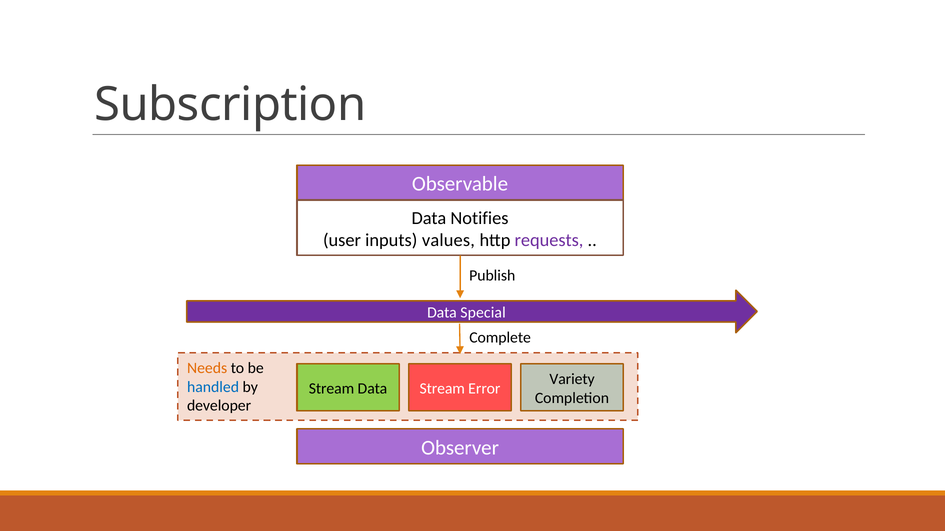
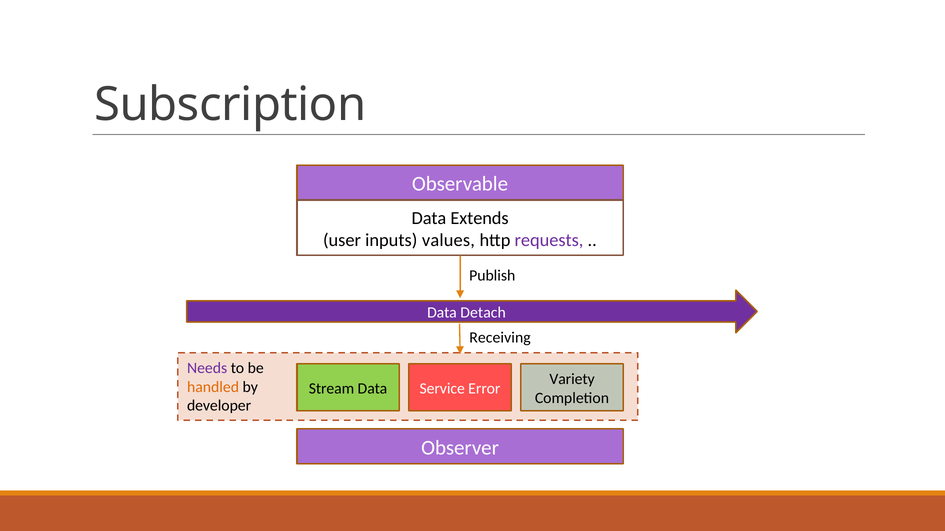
Notifies: Notifies -> Extends
Special: Special -> Detach
Complete: Complete -> Receiving
Needs colour: orange -> purple
handled colour: blue -> orange
Data Stream: Stream -> Service
